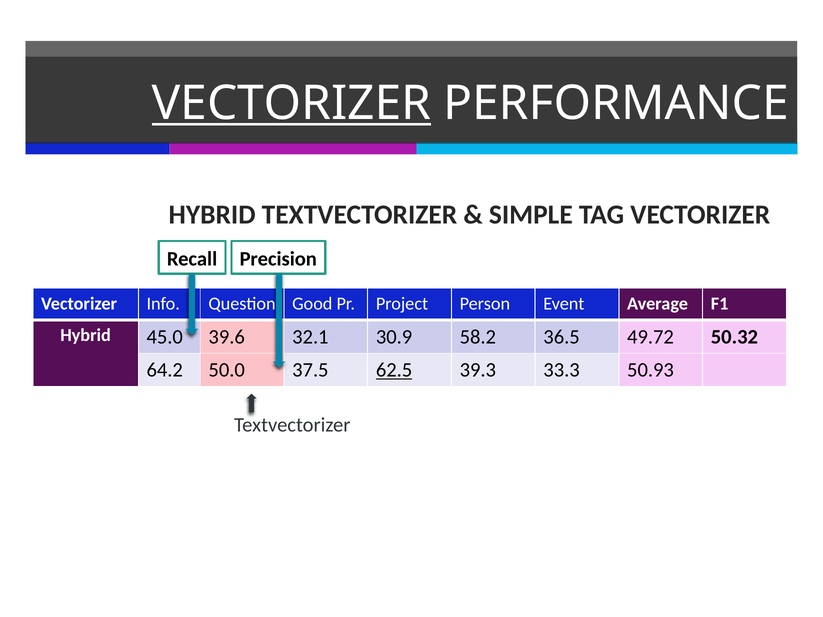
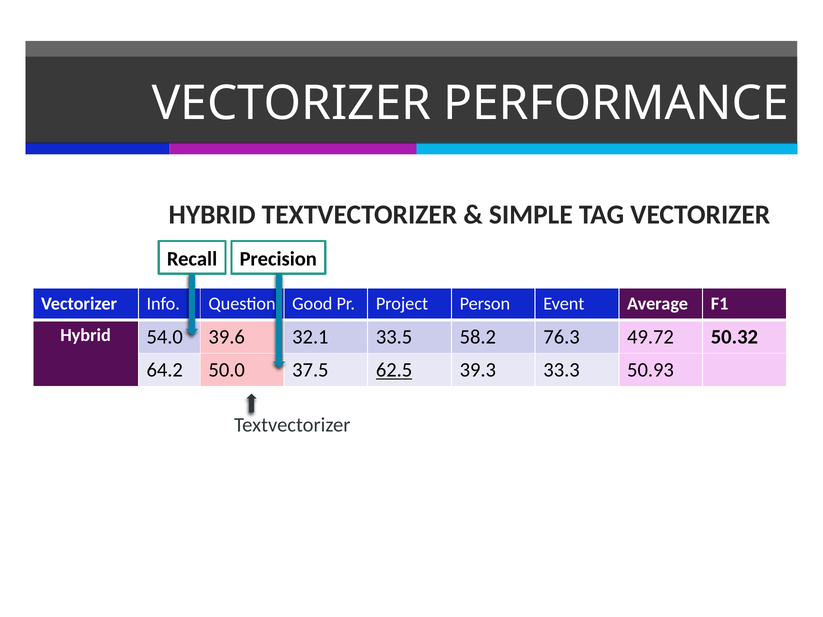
VECTORIZER at (291, 104) underline: present -> none
45.0: 45.0 -> 54.0
30.9: 30.9 -> 33.5
36.5: 36.5 -> 76.3
